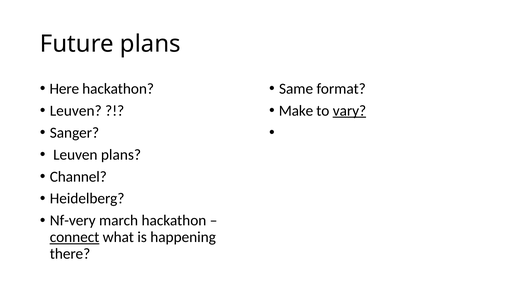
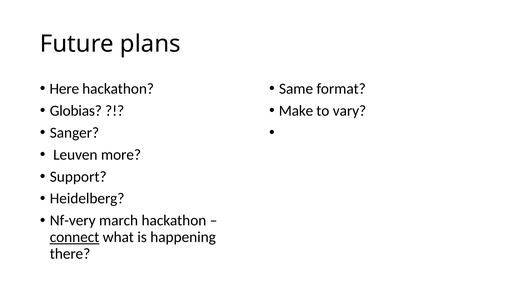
Leuven at (76, 111): Leuven -> Globias
vary underline: present -> none
Leuven plans: plans -> more
Channel: Channel -> Support
